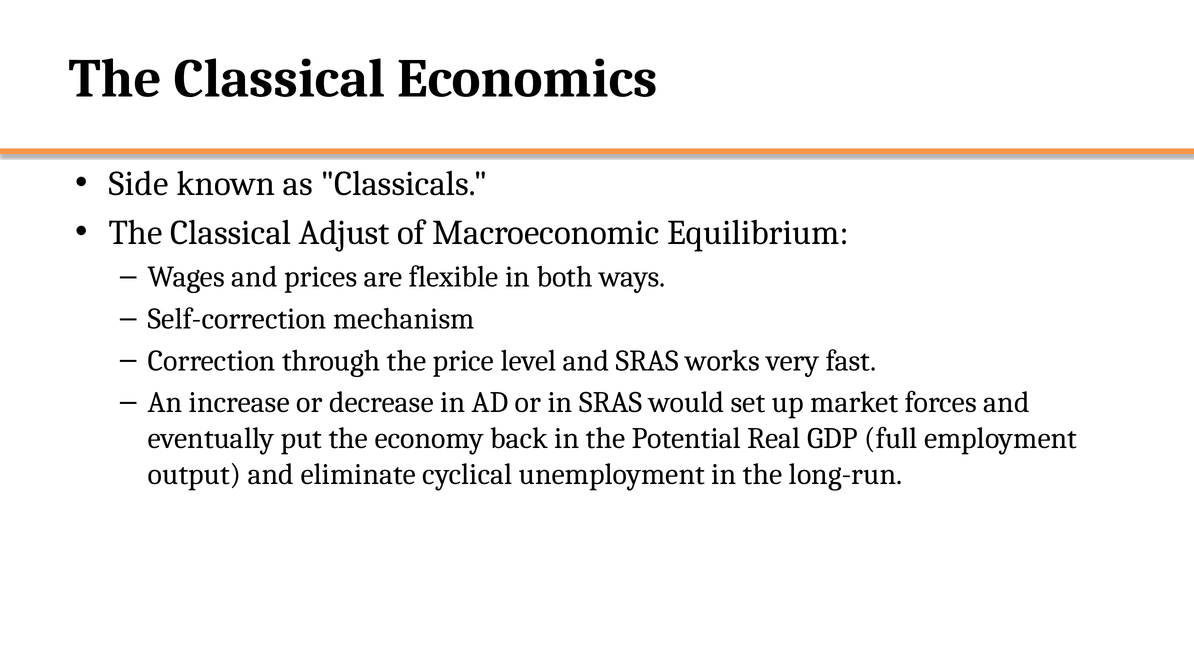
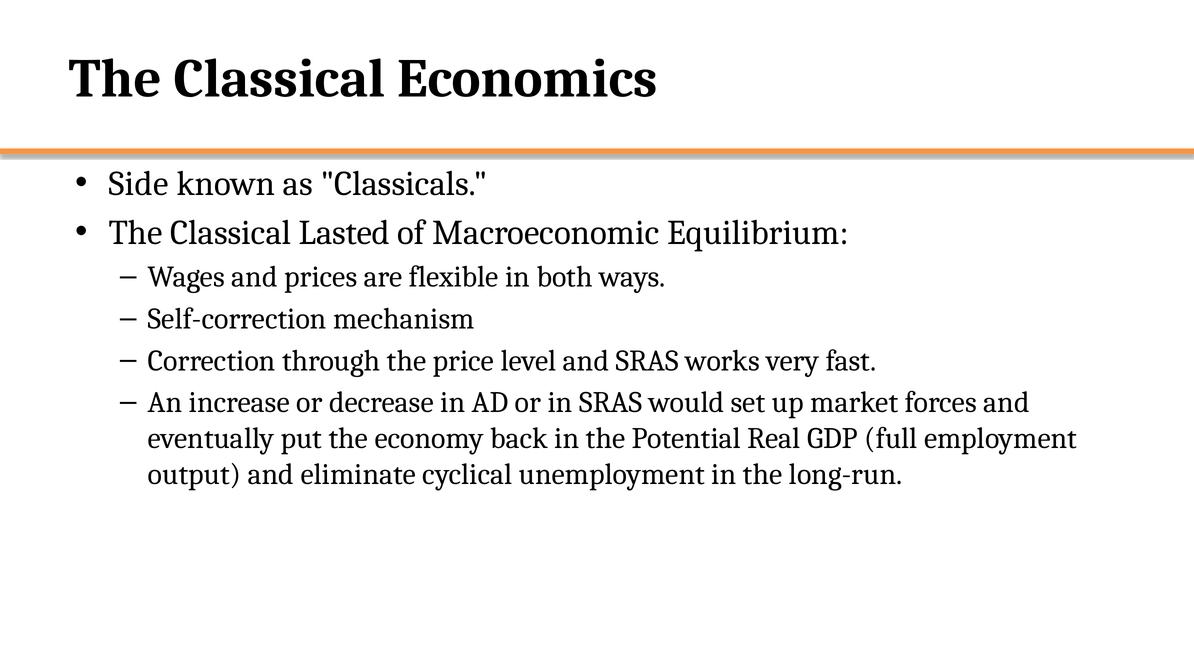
Adjust: Adjust -> Lasted
